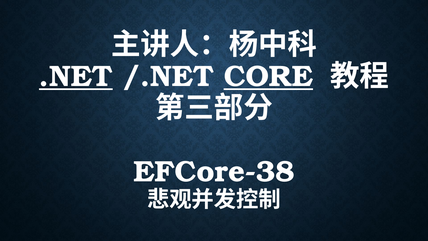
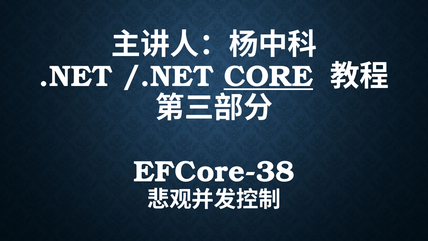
.NET underline: present -> none
